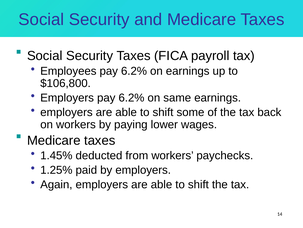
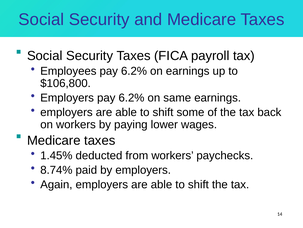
1.25%: 1.25% -> 8.74%
